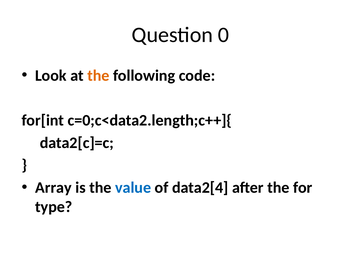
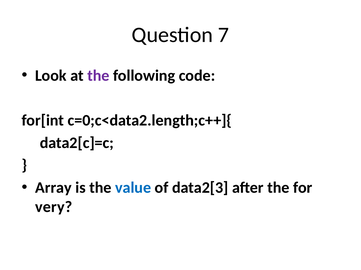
0: 0 -> 7
the at (98, 76) colour: orange -> purple
data2[4: data2[4 -> data2[3
type: type -> very
